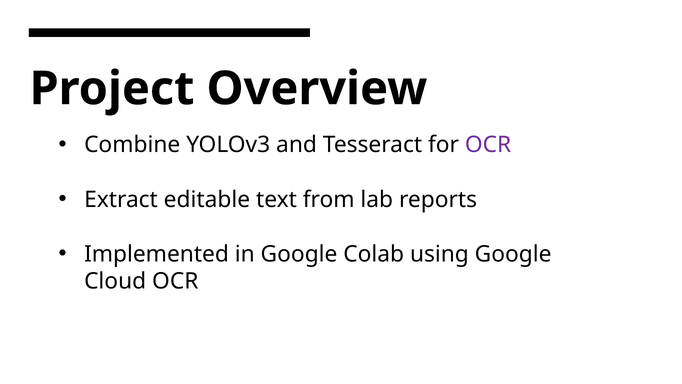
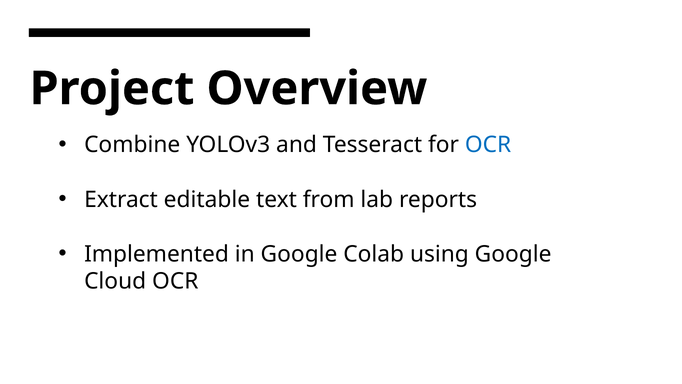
OCR at (488, 145) colour: purple -> blue
